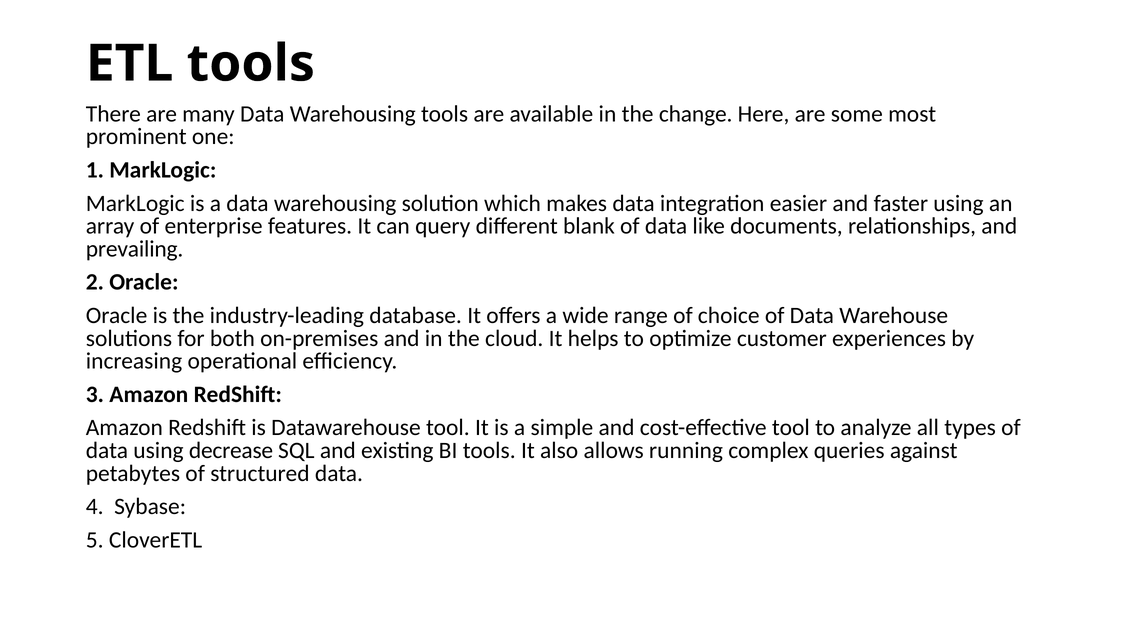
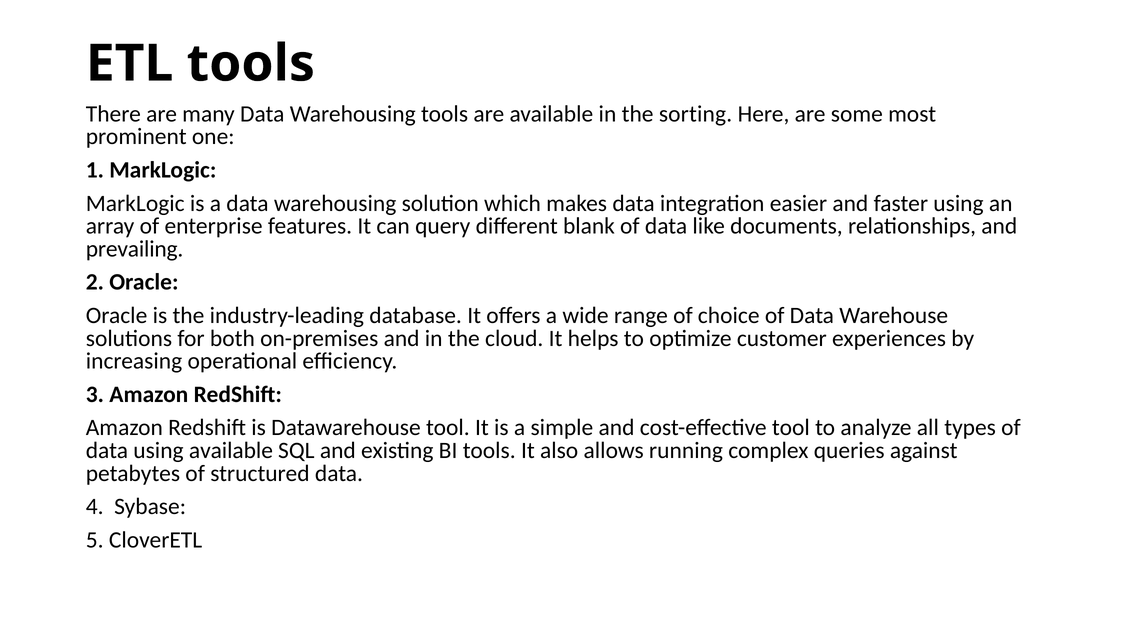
change: change -> sorting
using decrease: decrease -> available
